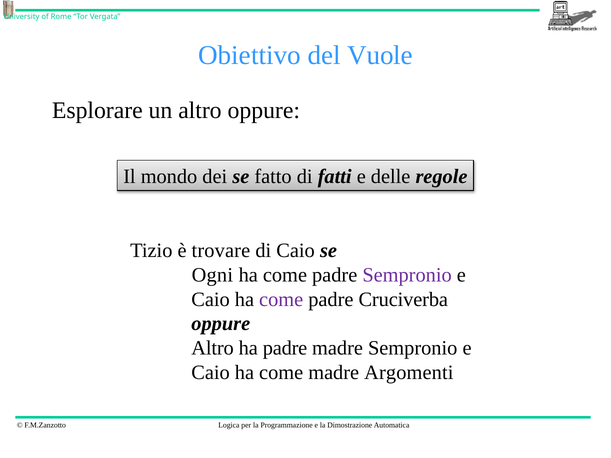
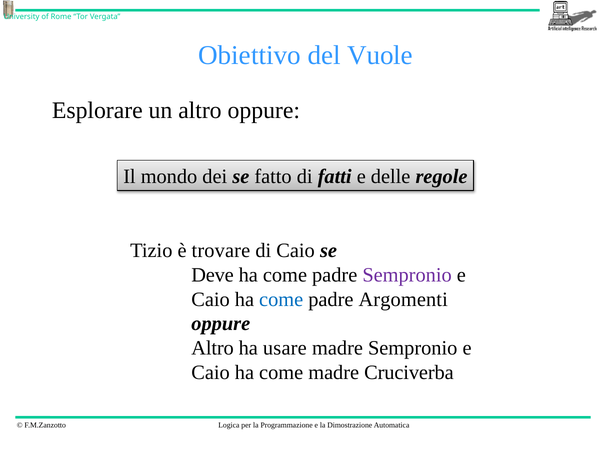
Ogni: Ogni -> Deve
come at (281, 299) colour: purple -> blue
Cruciverba: Cruciverba -> Argomenti
ha padre: padre -> usare
Argomenti: Argomenti -> Cruciverba
